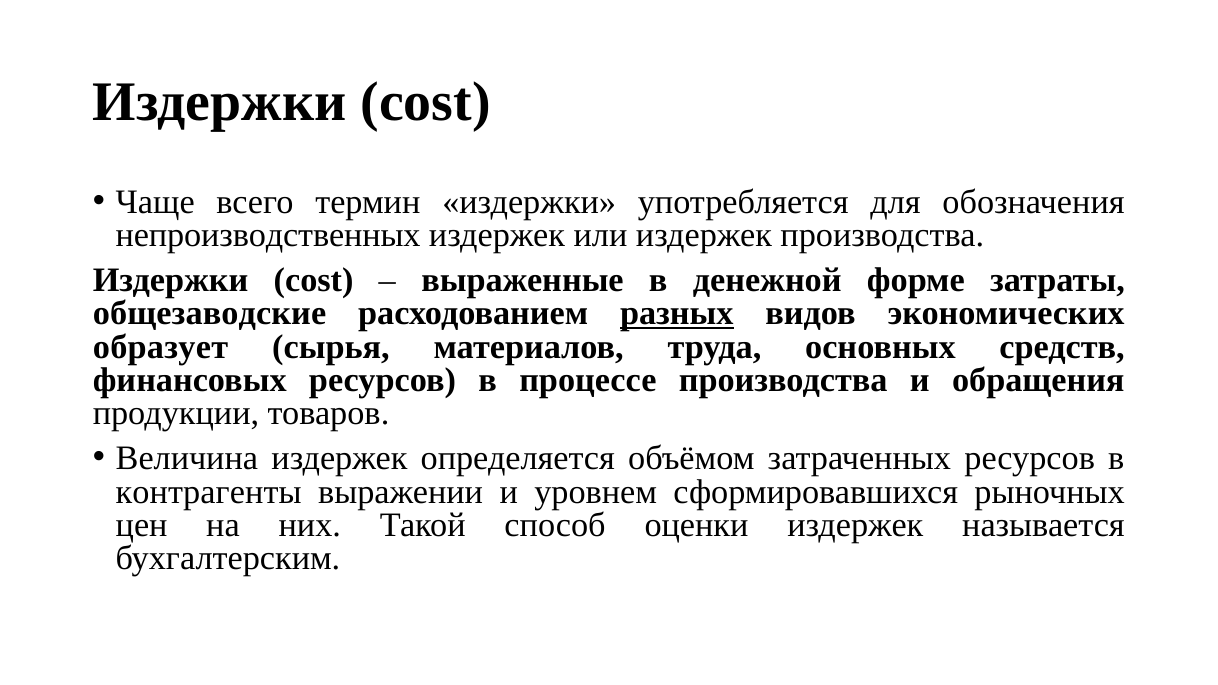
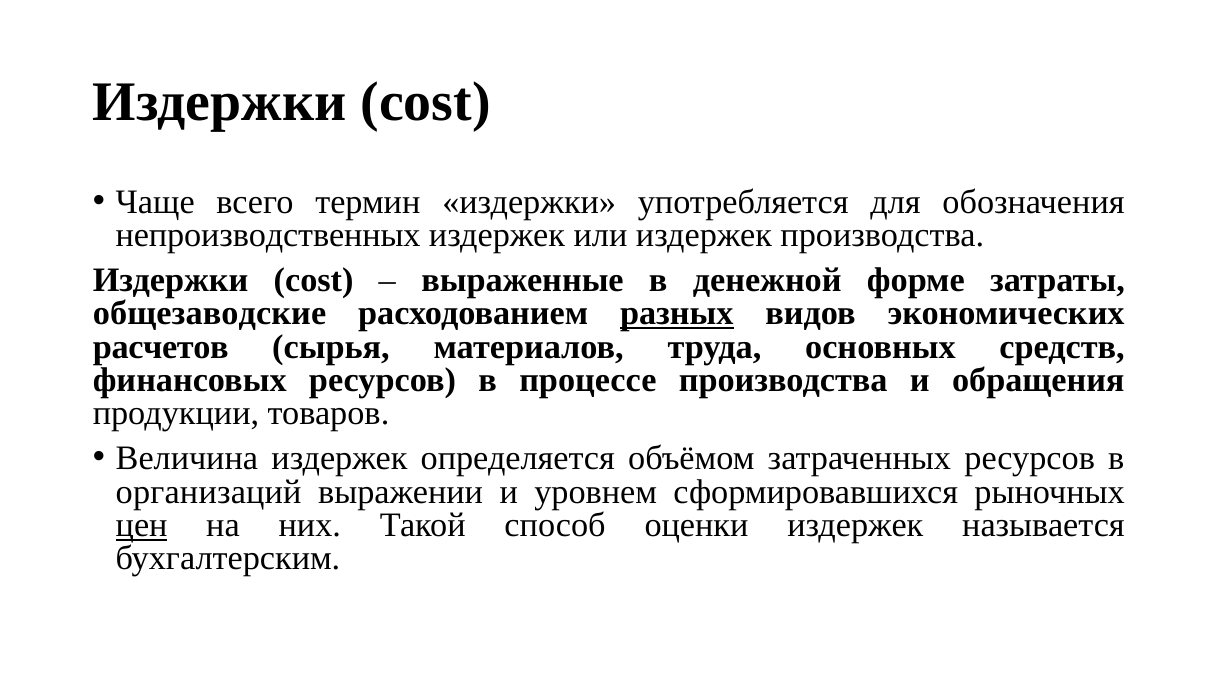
образует: образует -> расчетов
контрагенты: контрагенты -> организаций
цен underline: none -> present
